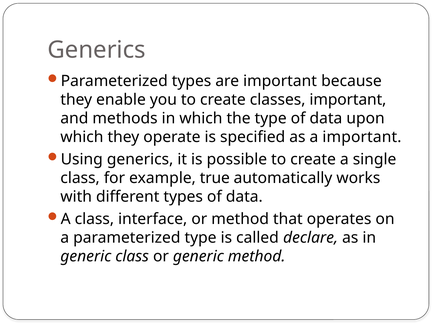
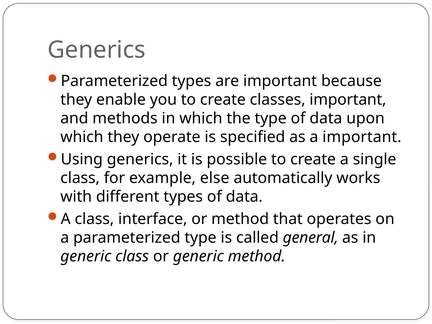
true: true -> else
declare: declare -> general
